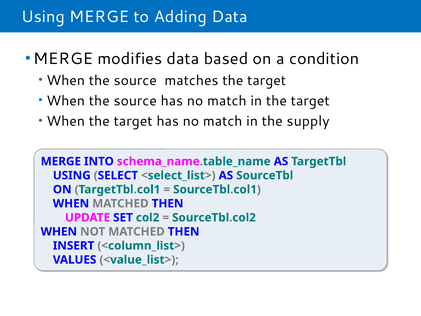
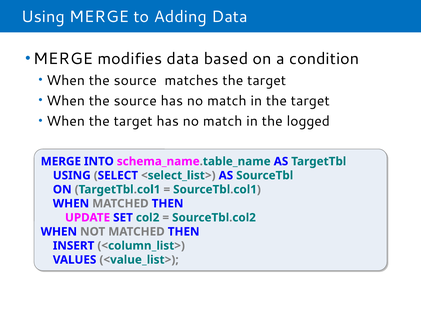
supply: supply -> logged
